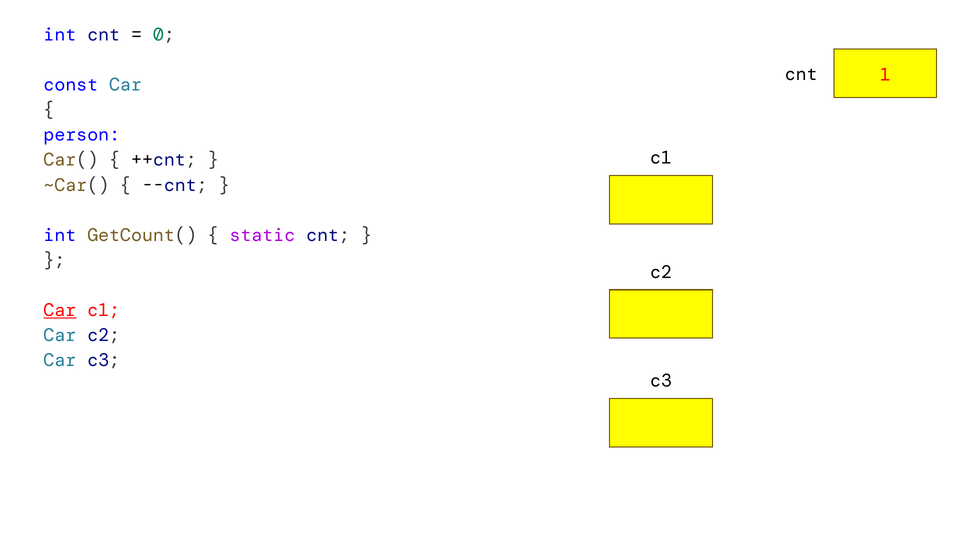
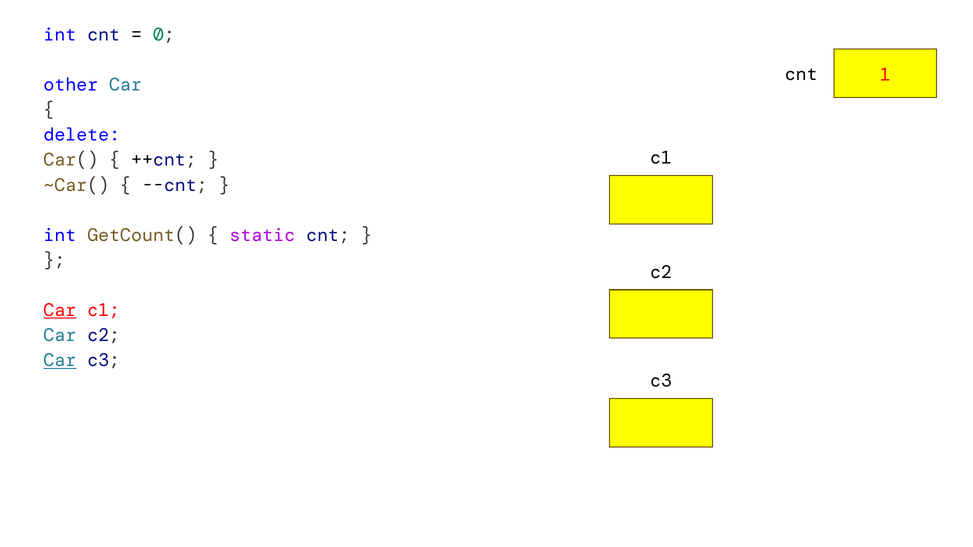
const: const -> other
person: person -> delete
Car at (60, 361) underline: none -> present
